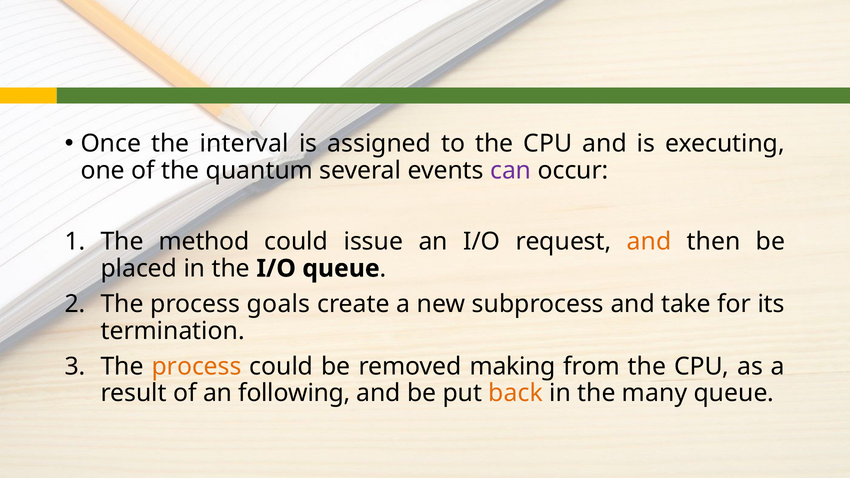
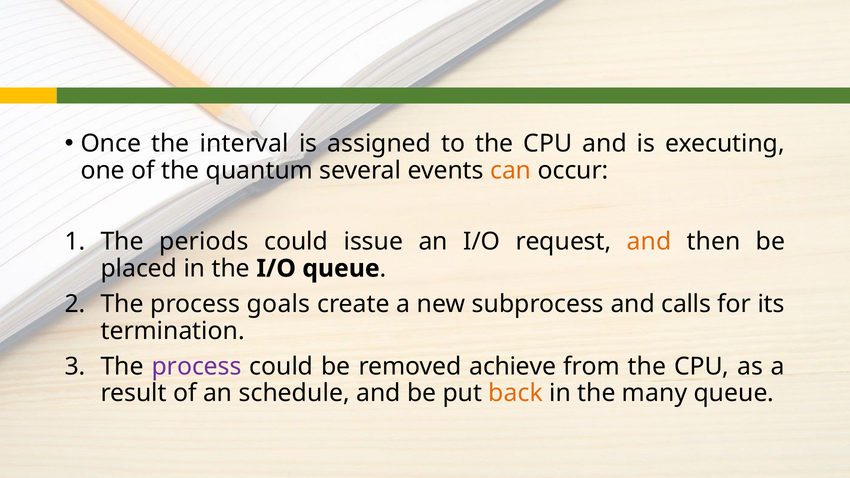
can colour: purple -> orange
method: method -> periods
take: take -> calls
process at (197, 367) colour: orange -> purple
making: making -> achieve
following: following -> schedule
